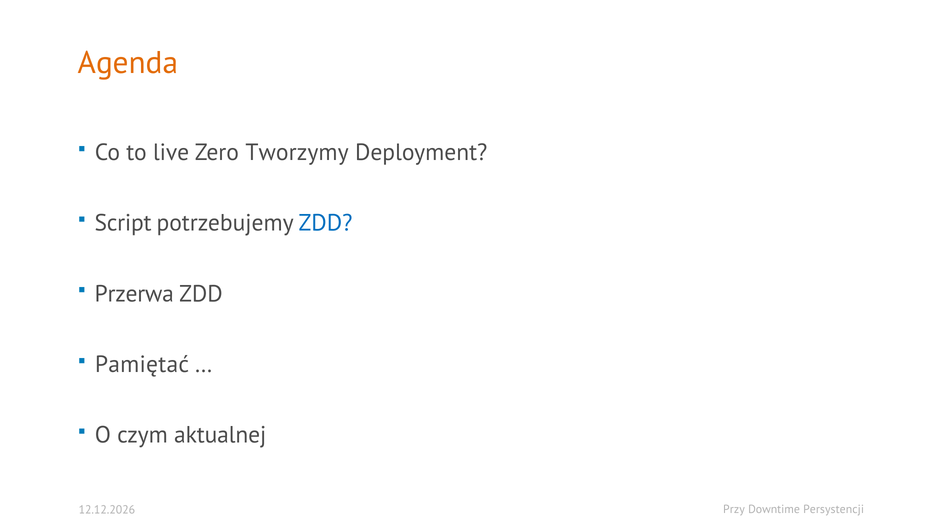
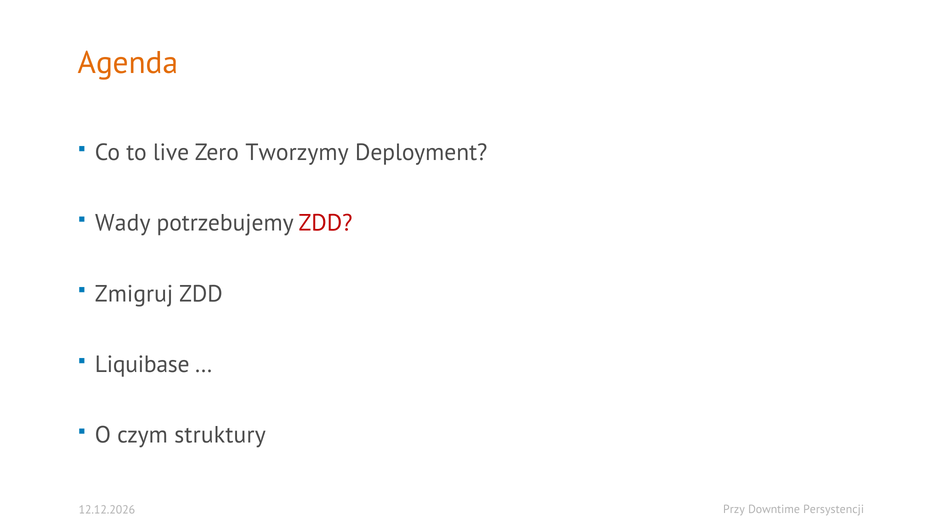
Script: Script -> Wady
ZDD at (325, 223) colour: blue -> red
Przerwa: Przerwa -> Zmigruj
Pamiętać: Pamiętać -> Liquibase
aktualnej: aktualnej -> struktury
